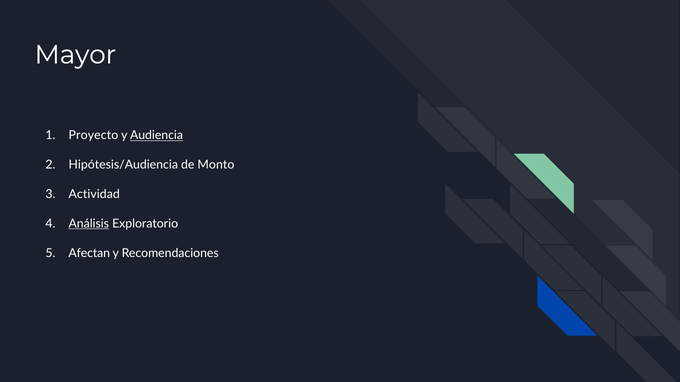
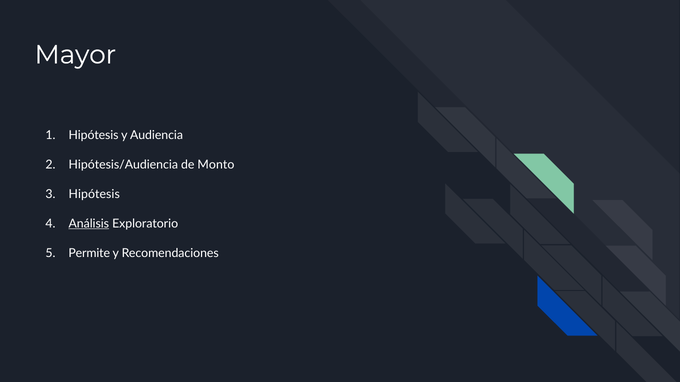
Proyecto at (93, 136): Proyecto -> Hipótesis
Audiencia underline: present -> none
Actividad at (94, 194): Actividad -> Hipótesis
Afectan: Afectan -> Permite
